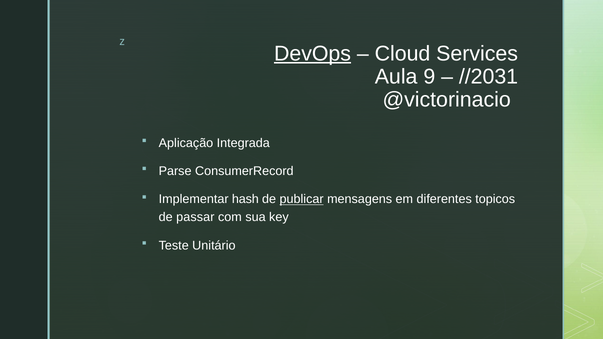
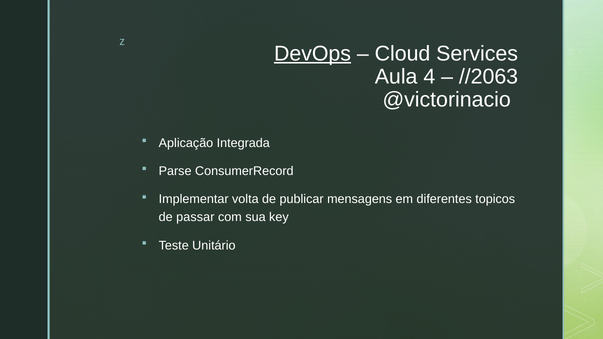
9: 9 -> 4
//2031: //2031 -> //2063
hash: hash -> volta
publicar underline: present -> none
